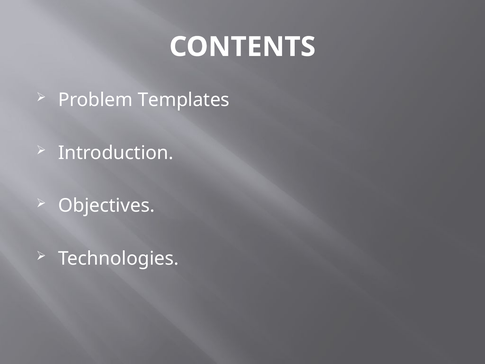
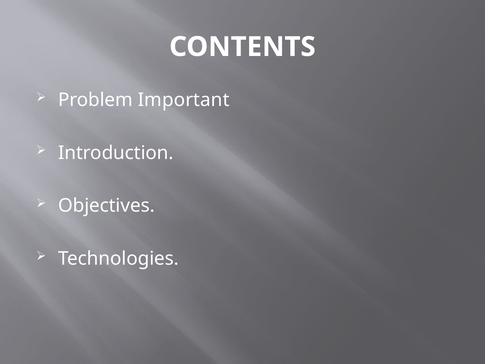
Templates: Templates -> Important
